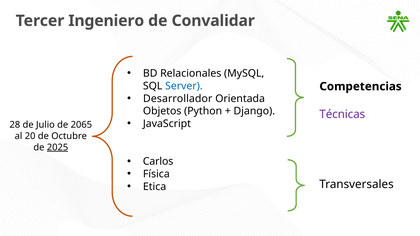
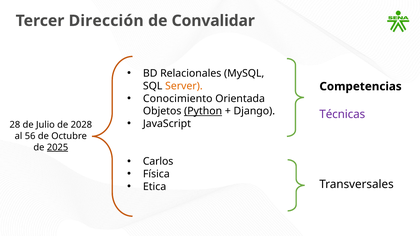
Ingeniero: Ingeniero -> Dirección
Server colour: blue -> orange
Desarrollador: Desarrollador -> Conocimiento
Python underline: none -> present
2065: 2065 -> 2028
20: 20 -> 56
